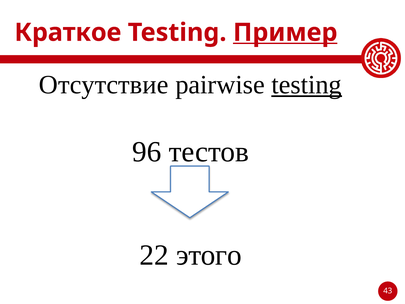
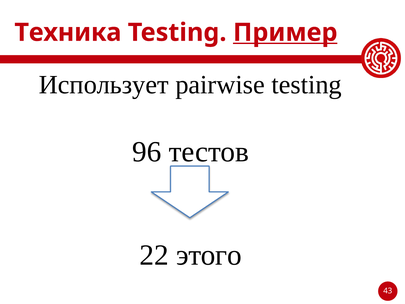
Краткое: Краткое -> Техника
Отсутствие: Отсутствие -> Использует
testing at (307, 85) underline: present -> none
